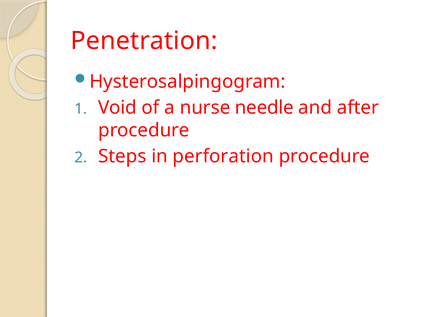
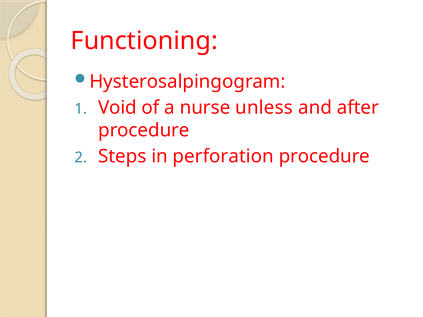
Penetration: Penetration -> Functioning
needle: needle -> unless
